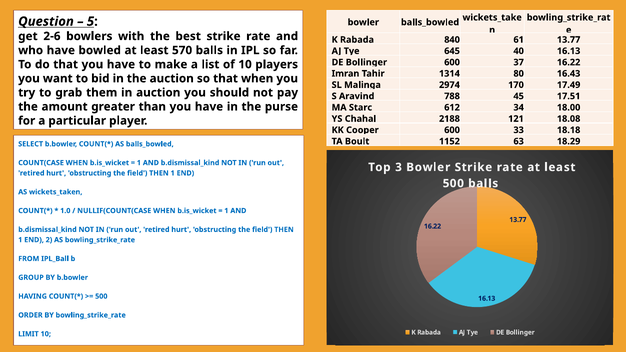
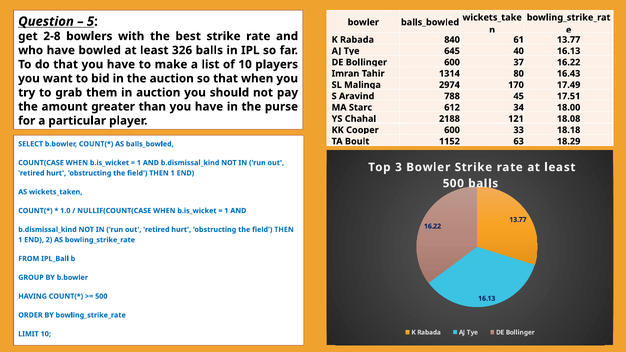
2-6: 2-6 -> 2-8
570: 570 -> 326
